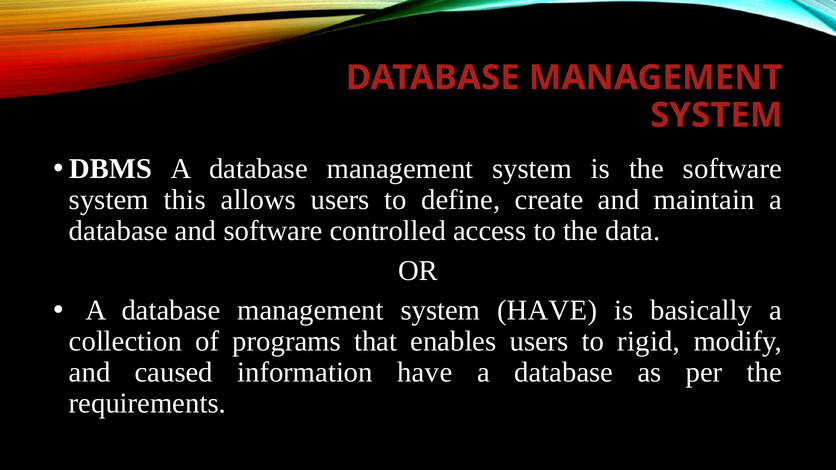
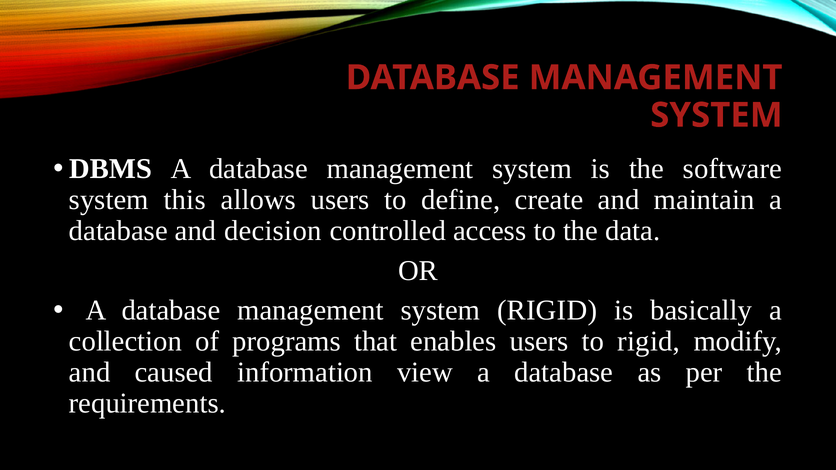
and software: software -> decision
system HAVE: HAVE -> RIGID
information have: have -> view
